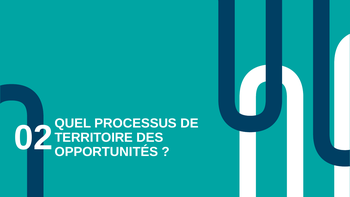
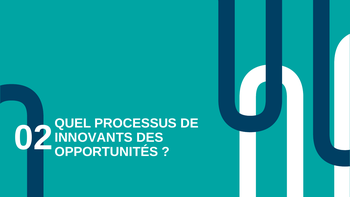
TERRITOIRE: TERRITOIRE -> INNOVANTS
